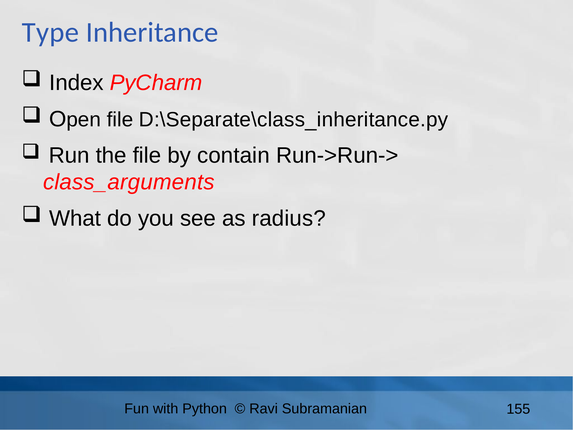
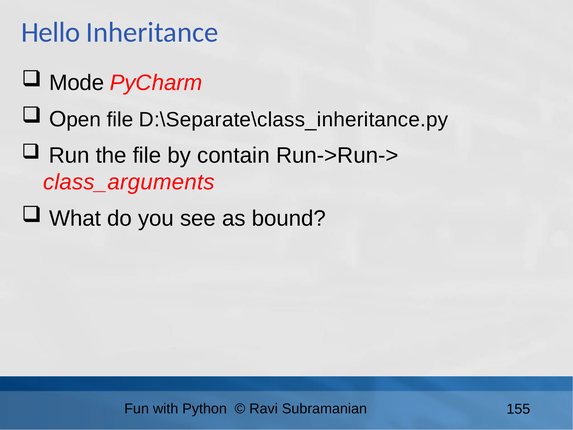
Type: Type -> Hello
Index: Index -> Mode
radius: radius -> bound
